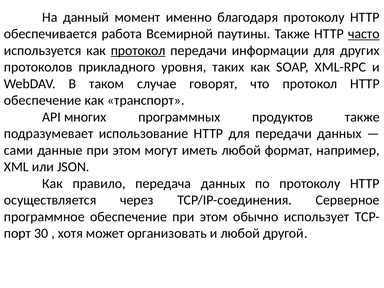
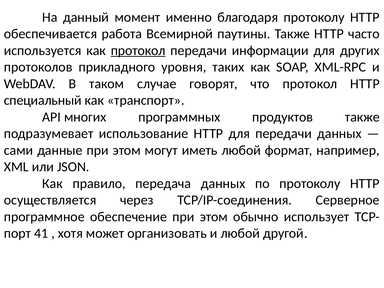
часто underline: present -> none
обеспечение at (43, 100): обеспечение -> специальный
30: 30 -> 41
